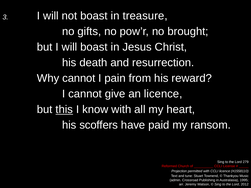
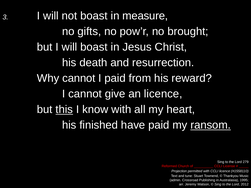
treasure: treasure -> measure
I pain: pain -> paid
scoffers: scoffers -> finished
ransom underline: none -> present
